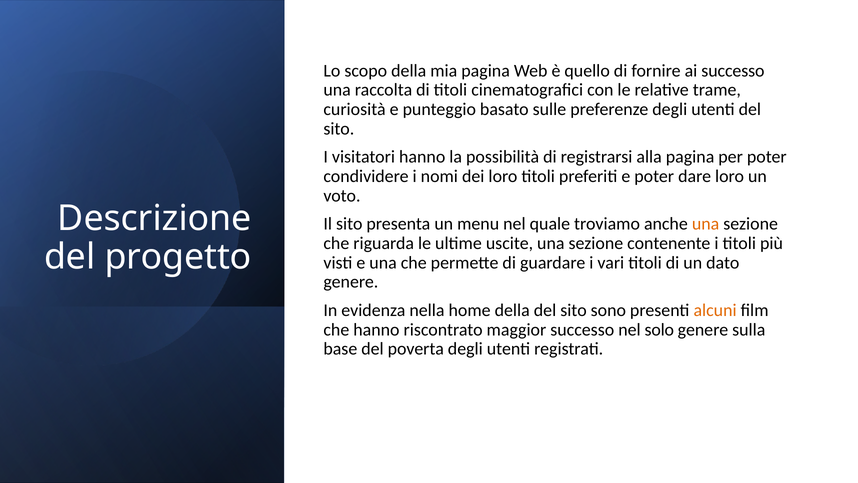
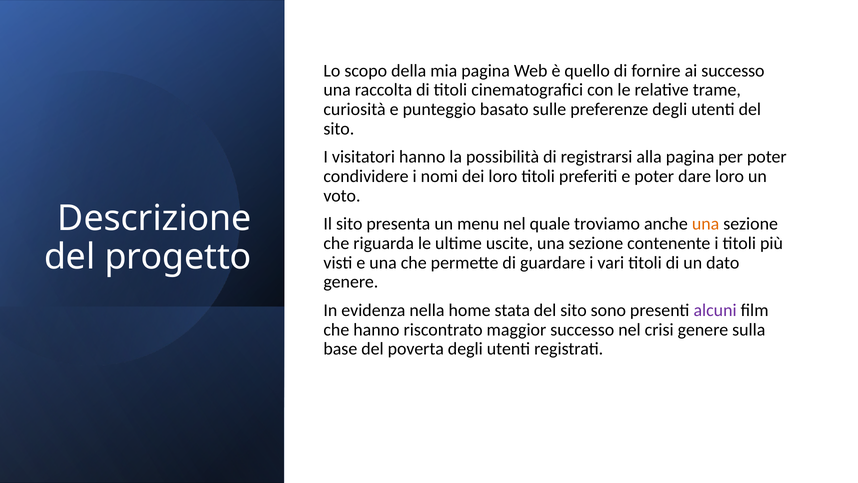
home della: della -> stata
alcuni colour: orange -> purple
solo: solo -> crisi
